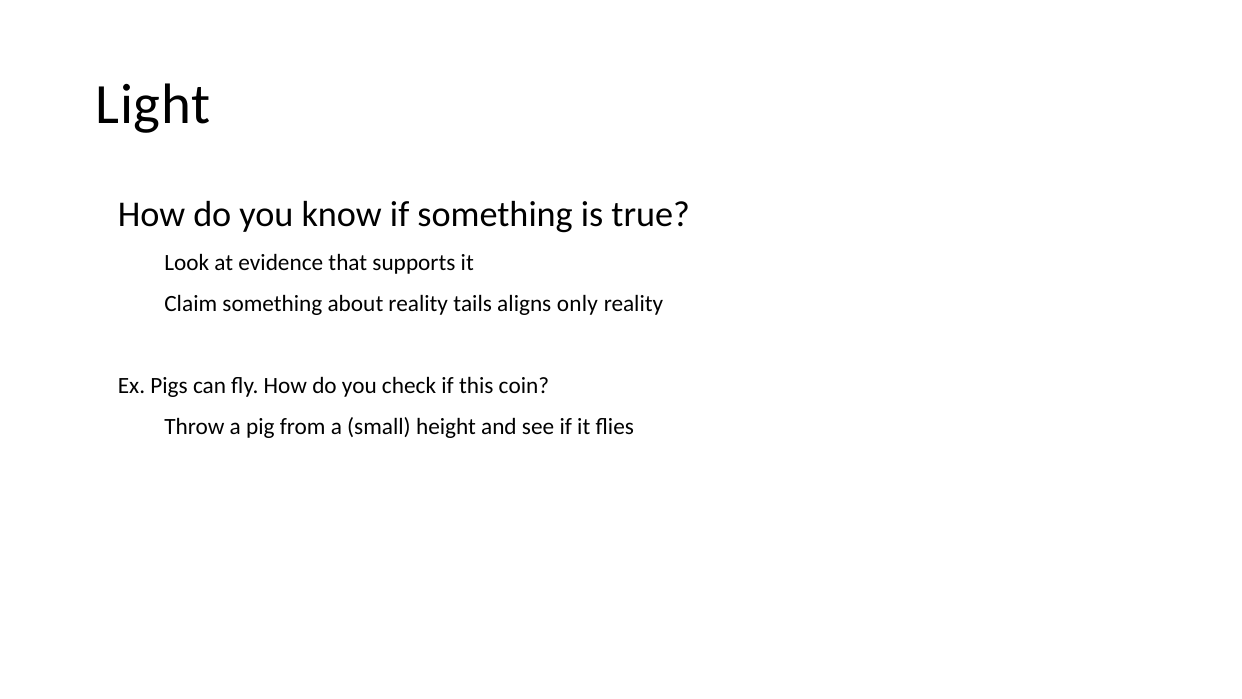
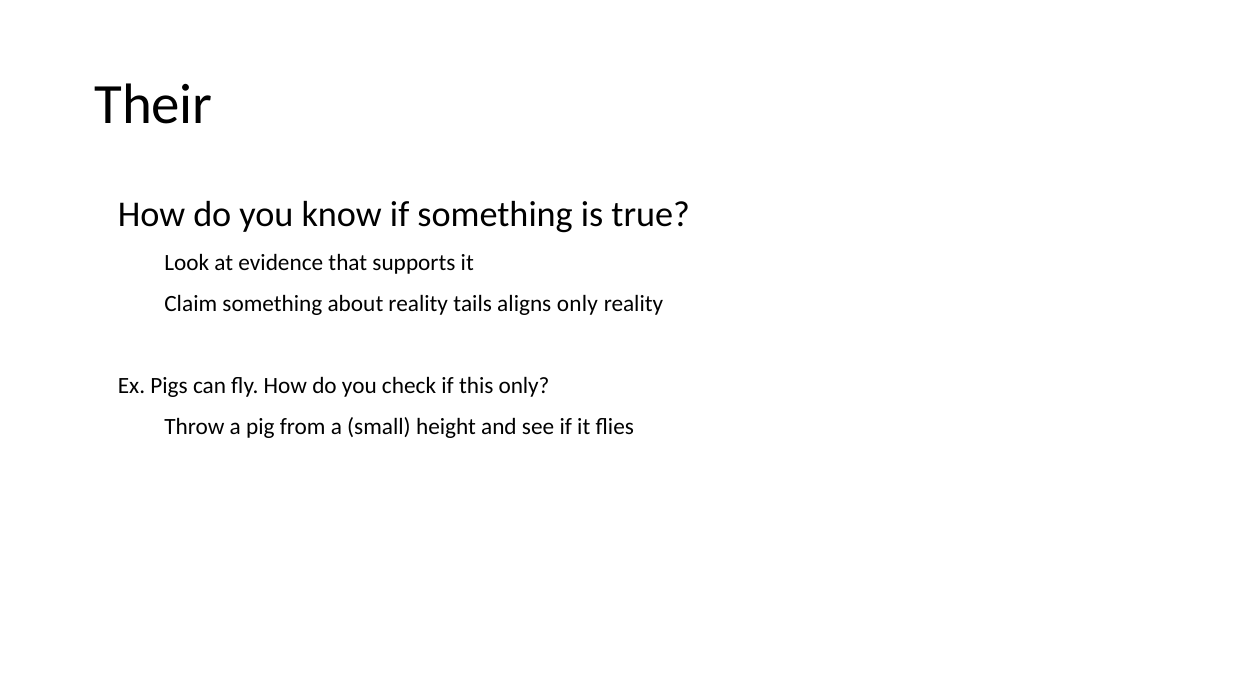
Light: Light -> Their
this coin: coin -> only
